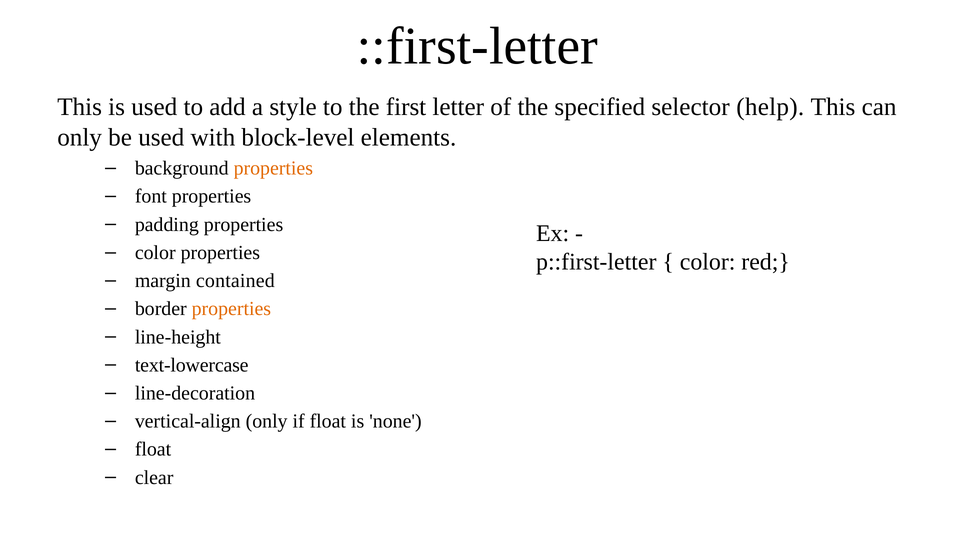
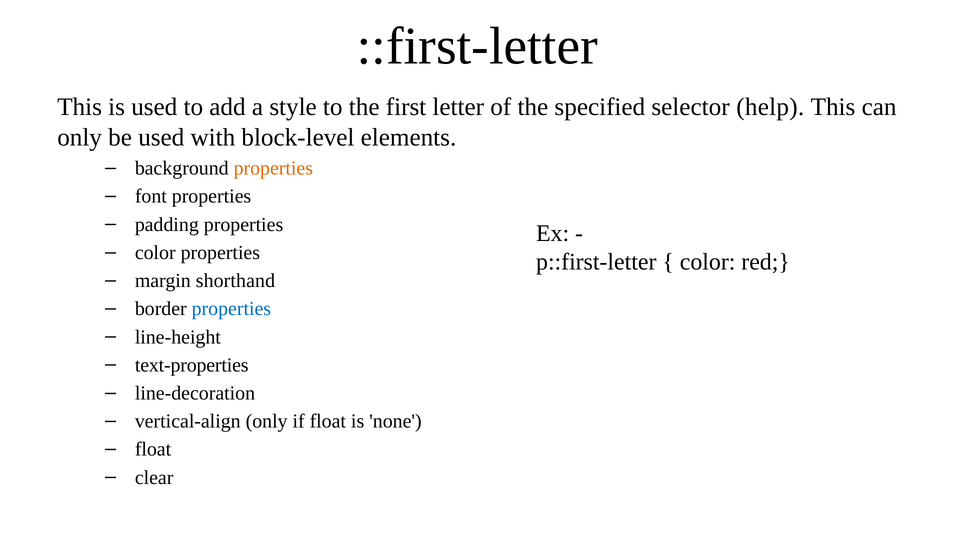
contained: contained -> shorthand
properties at (231, 309) colour: orange -> blue
text-lowercase: text-lowercase -> text-properties
